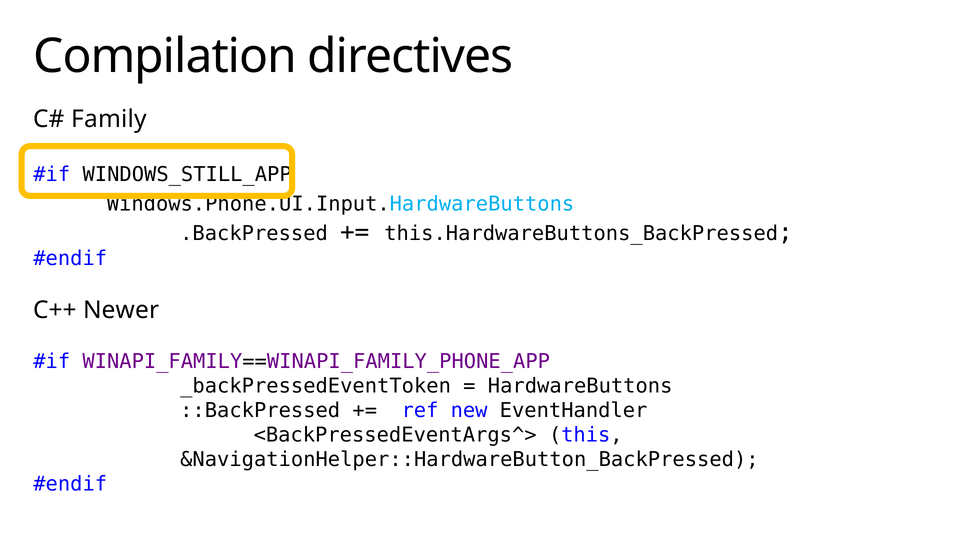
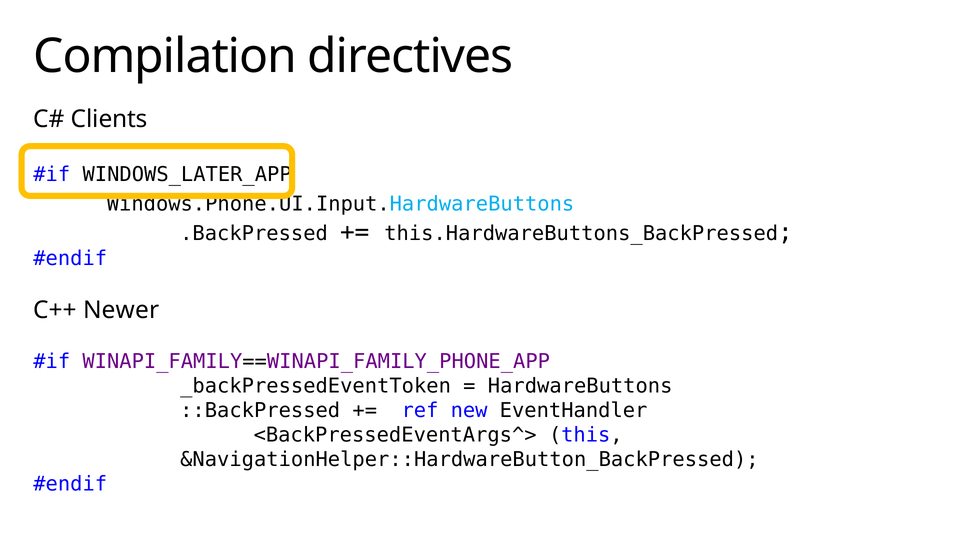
Family: Family -> Clients
WINDOWS_STILL_APP: WINDOWS_STILL_APP -> WINDOWS_LATER_APP
